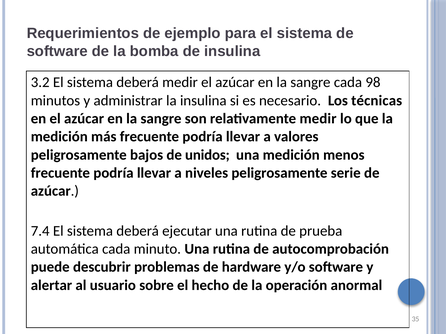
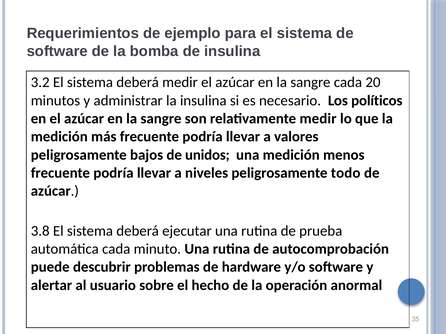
98: 98 -> 20
técnicas: técnicas -> políticos
serie: serie -> todo
7.4: 7.4 -> 3.8
